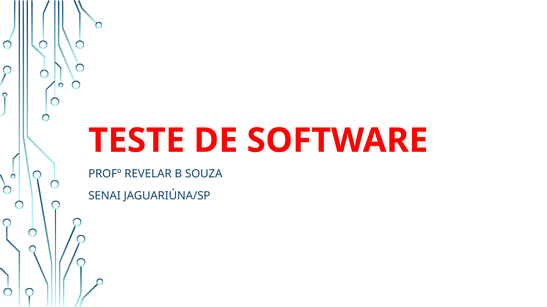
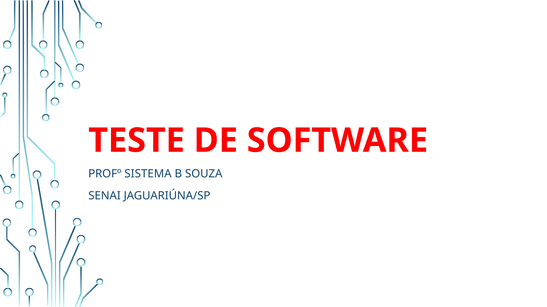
REVELAR: REVELAR -> SISTEMA
